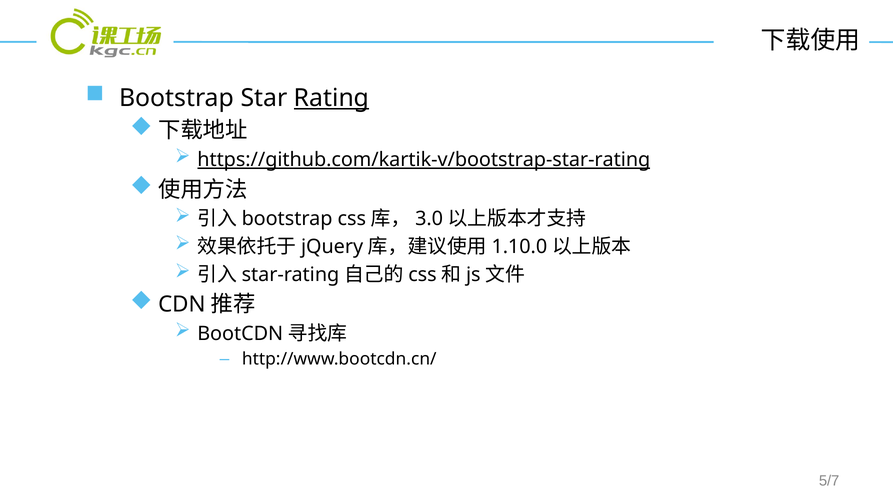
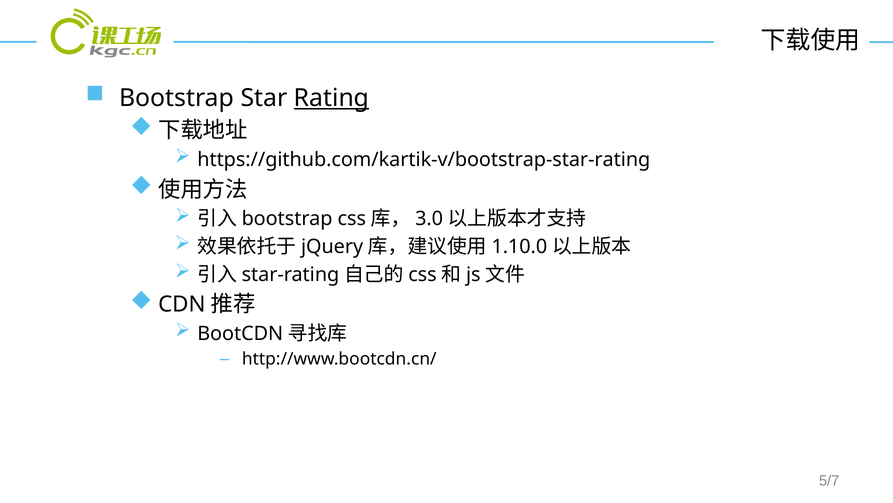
https://github.com/kartik-v/bootstrap-star-rating underline: present -> none
